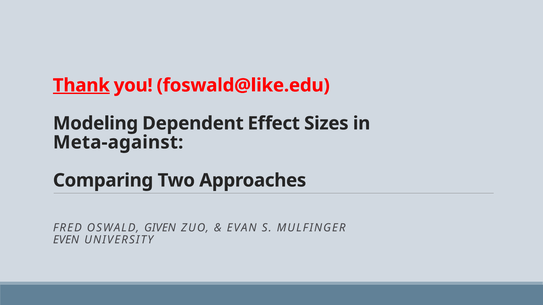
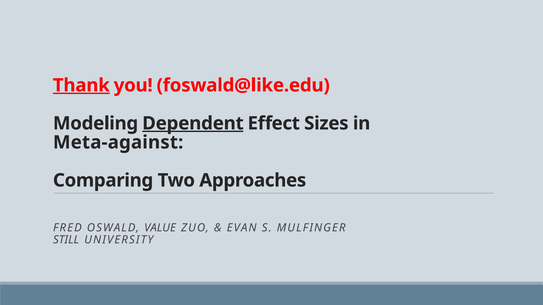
Dependent underline: none -> present
GIVEN: GIVEN -> VALUE
EVEN: EVEN -> STILL
